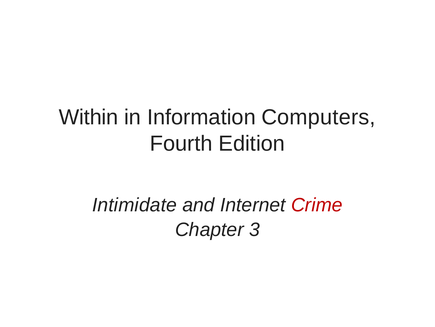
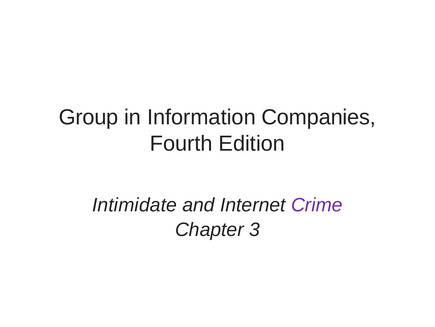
Within: Within -> Group
Computers: Computers -> Companies
Crime colour: red -> purple
